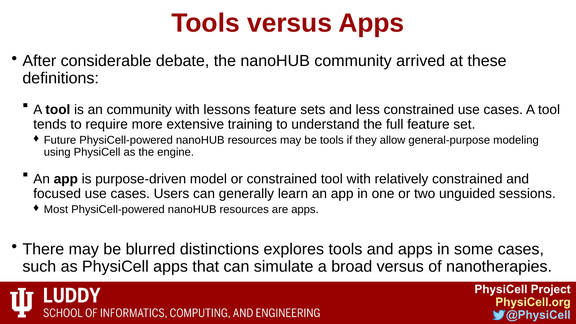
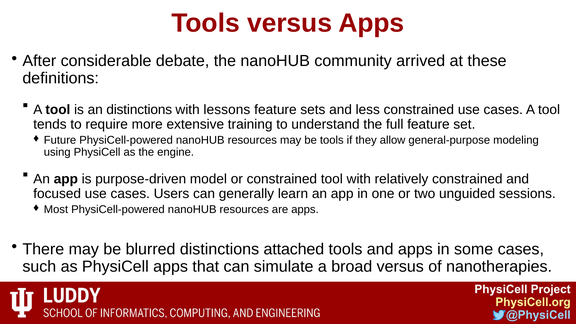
an community: community -> distinctions
explores: explores -> attached
